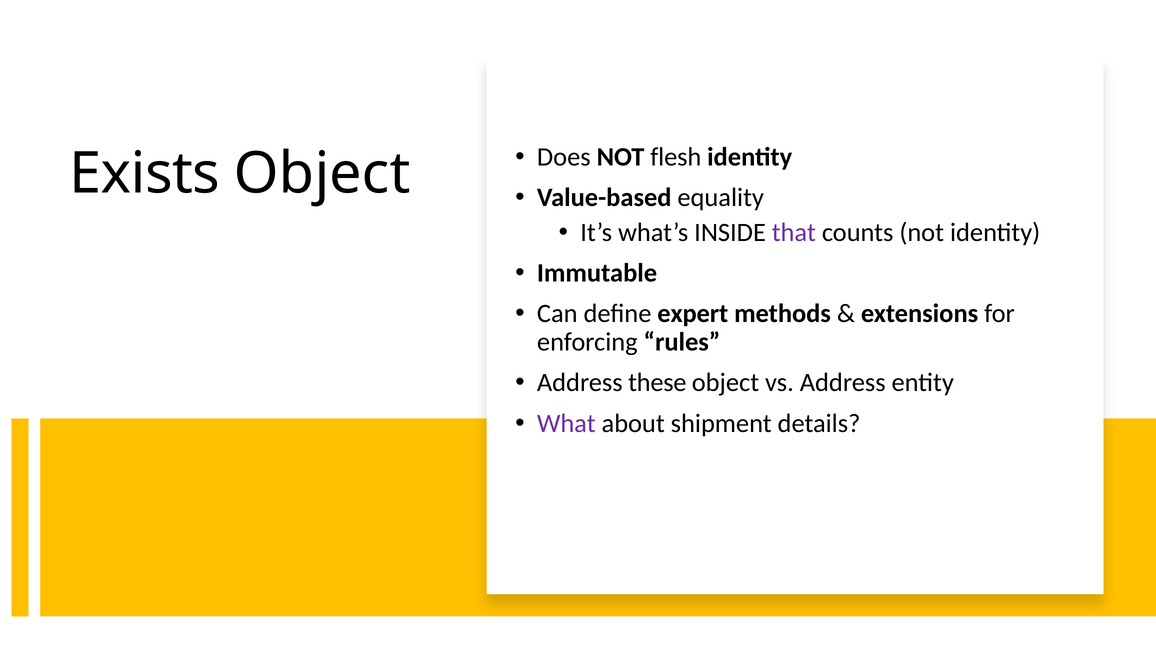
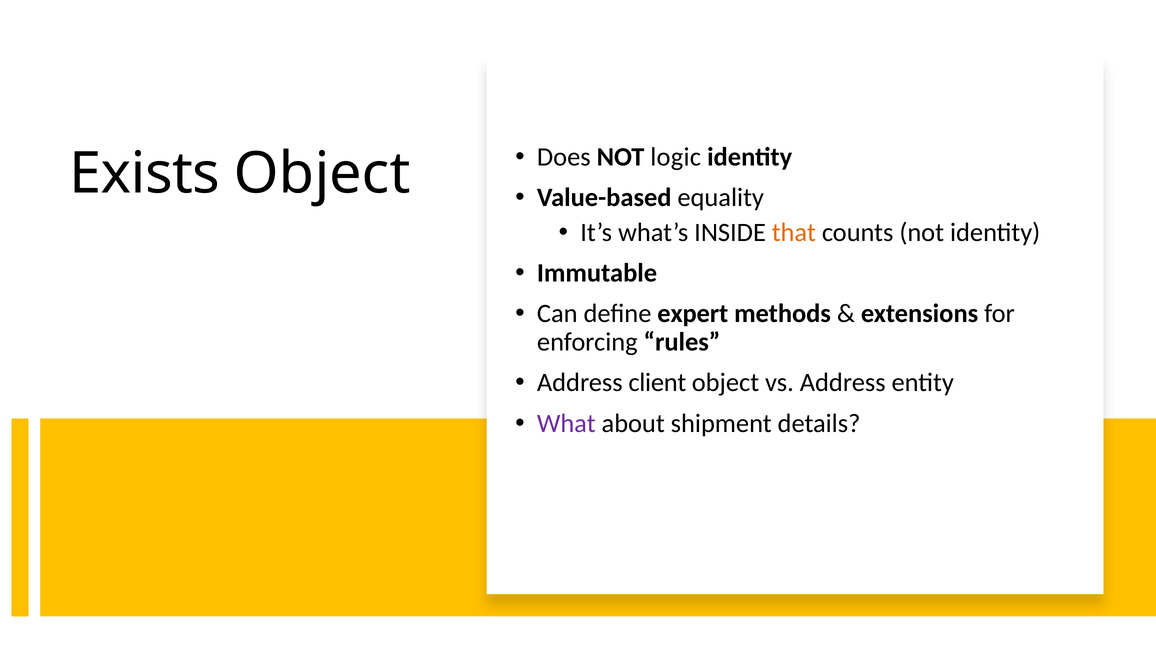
flesh: flesh -> logic
that colour: purple -> orange
these: these -> client
